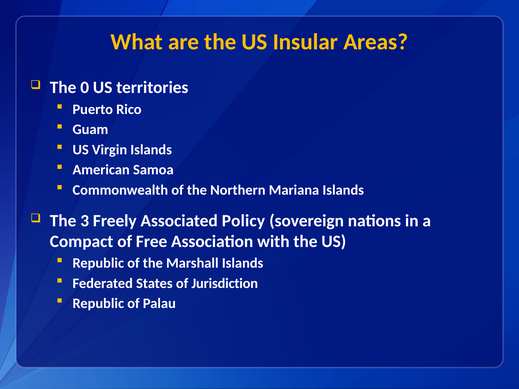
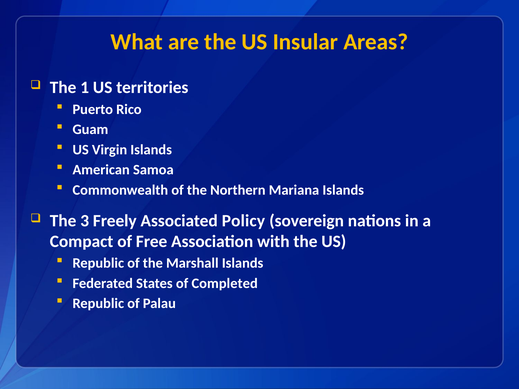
0: 0 -> 1
Jurisdiction: Jurisdiction -> Completed
